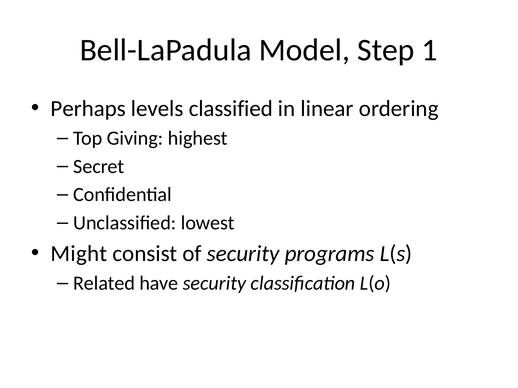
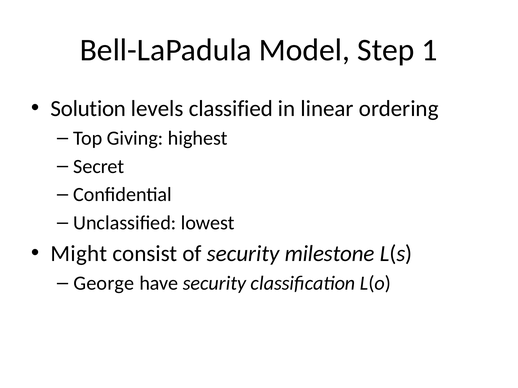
Perhaps: Perhaps -> Solution
programs: programs -> milestone
Related: Related -> George
